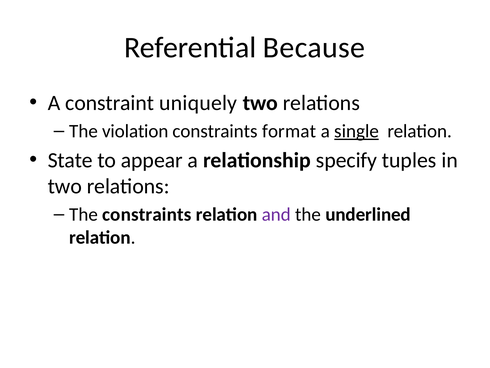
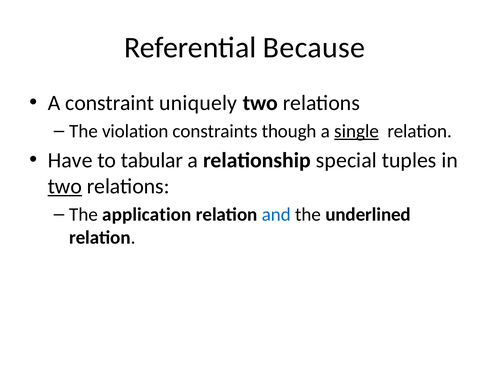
format: format -> though
State: State -> Have
appear: appear -> tabular
specify: specify -> special
two at (65, 186) underline: none -> present
The constraints: constraints -> application
and colour: purple -> blue
